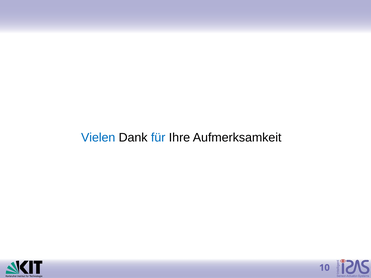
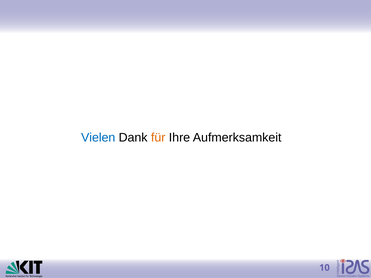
für colour: blue -> orange
